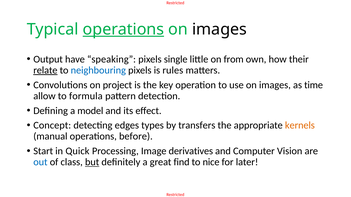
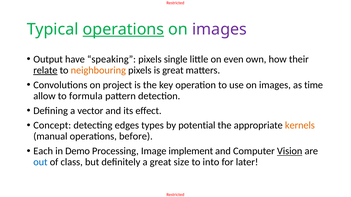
images at (219, 29) colour: black -> purple
from: from -> even
neighbouring colour: blue -> orange
is rules: rules -> great
model: model -> vector
transfers: transfers -> potential
Start: Start -> Each
Quick: Quick -> Demo
derivatives: derivatives -> implement
Vision underline: none -> present
but underline: present -> none
find: find -> size
nice: nice -> into
